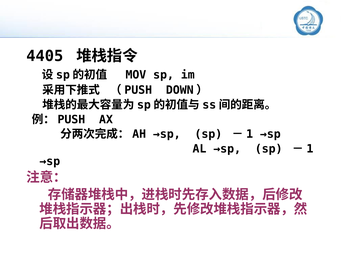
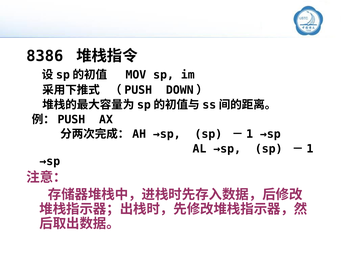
4405: 4405 -> 8386
